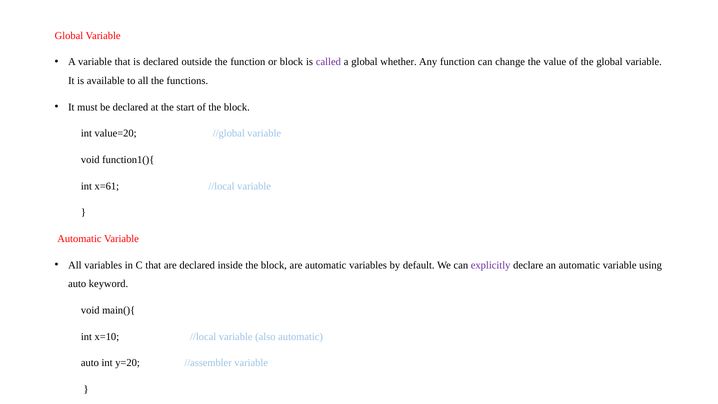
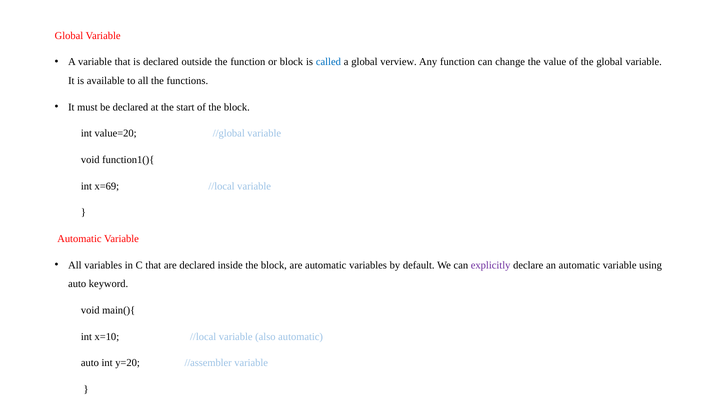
called colour: purple -> blue
whether: whether -> verview
x=61: x=61 -> x=69
